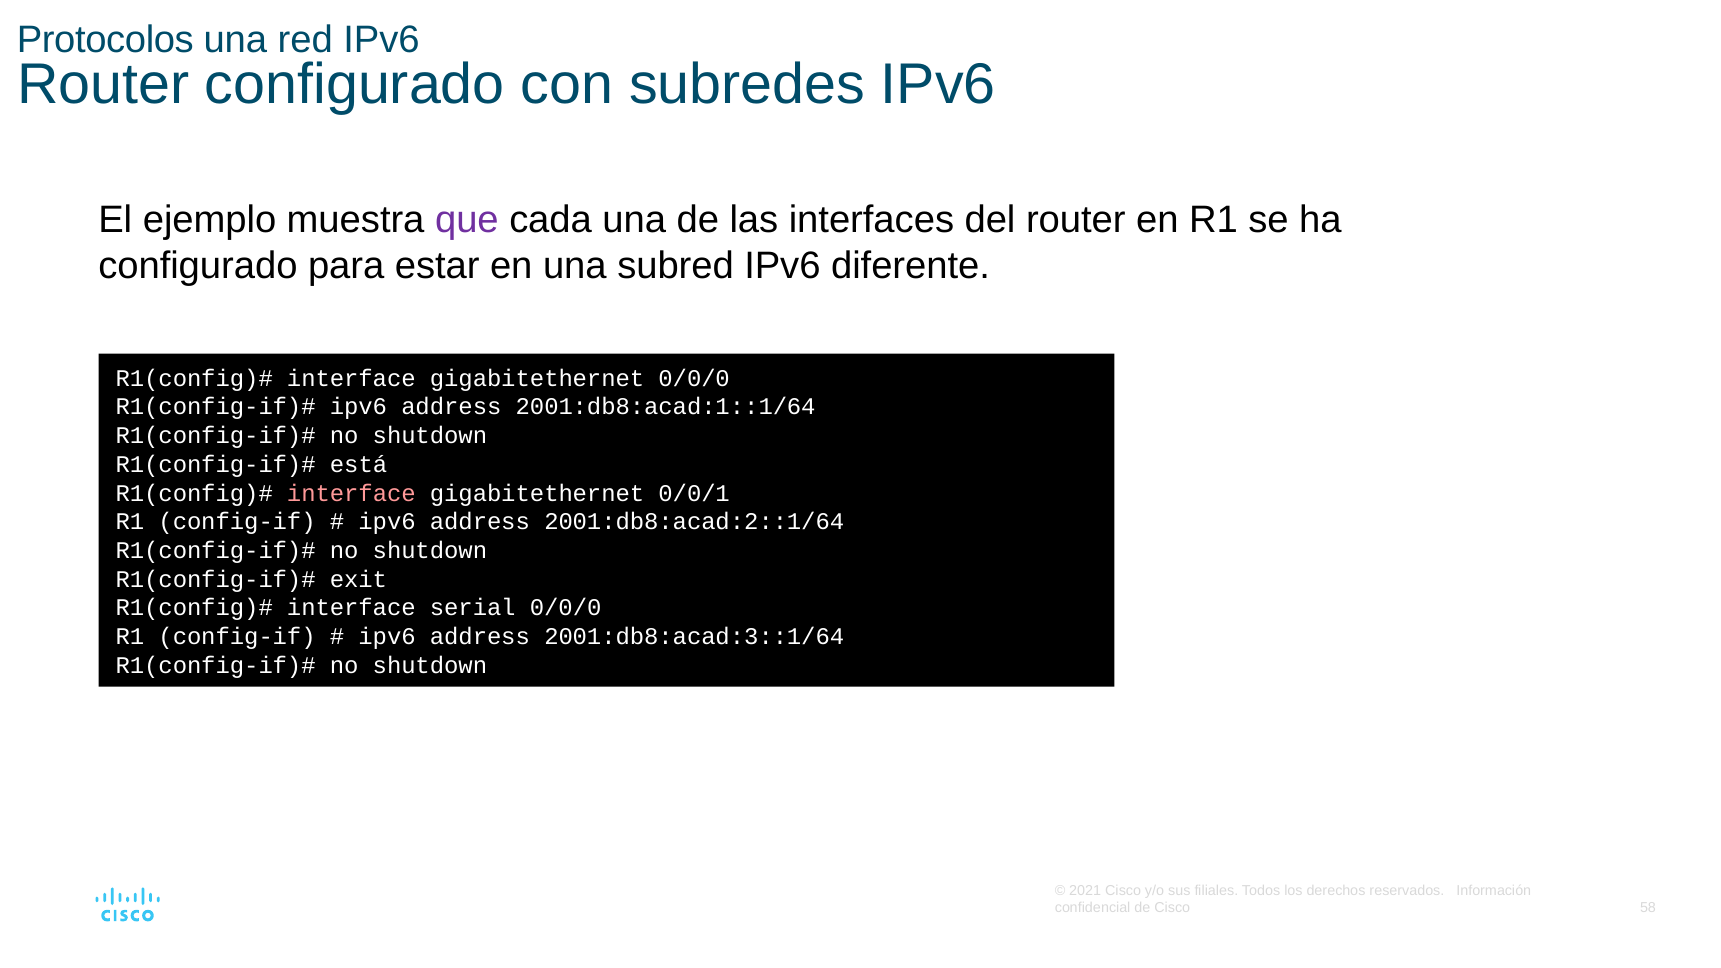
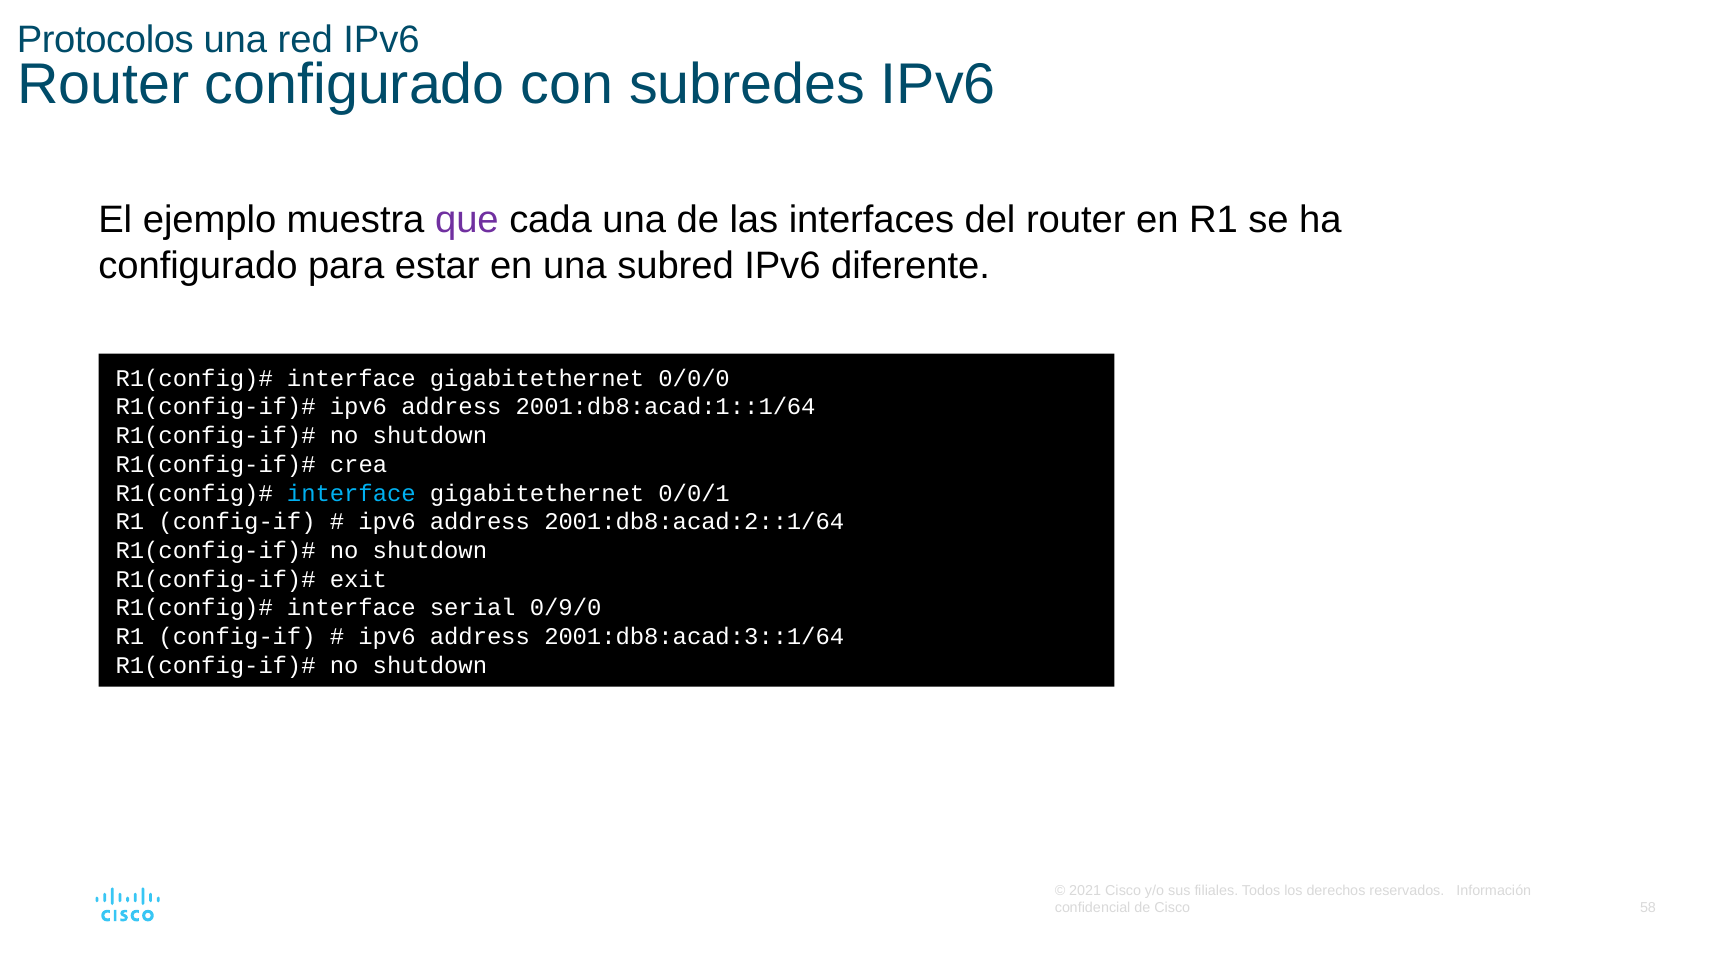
está: está -> crea
interface at (351, 493) colour: pink -> light blue
serial 0/0/0: 0/0/0 -> 0/9/0
